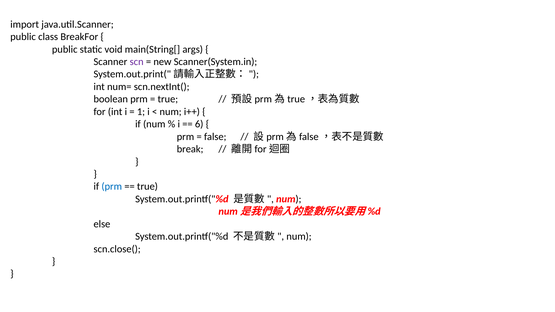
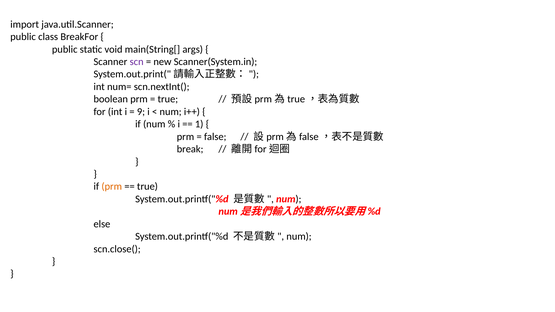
1: 1 -> 9
6: 6 -> 1
prm at (112, 187) colour: blue -> orange
